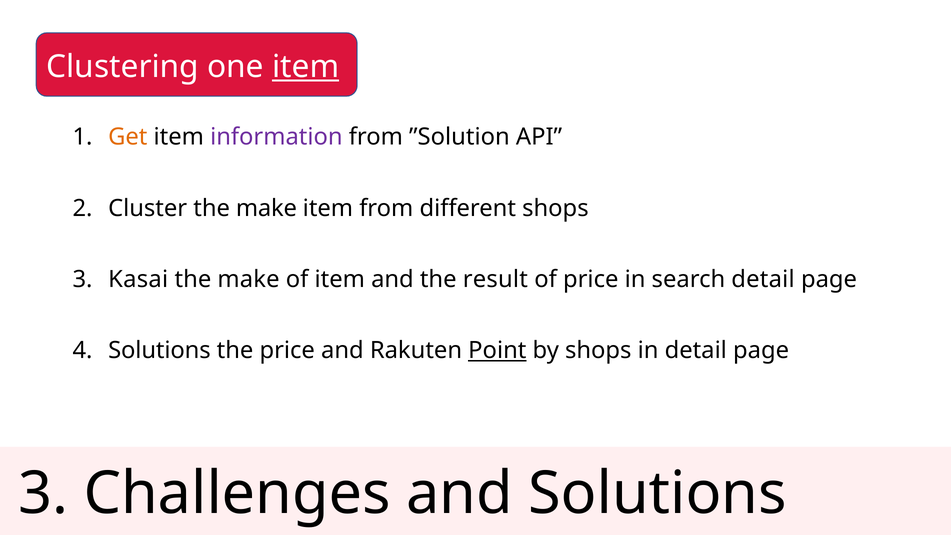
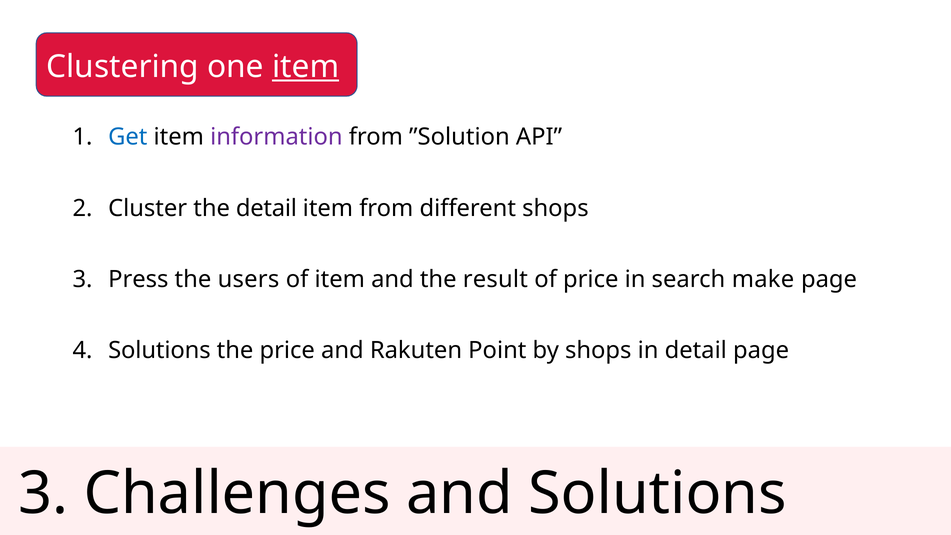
Get colour: orange -> blue
Cluster the make: make -> detail
Kasai: Kasai -> Press
make at (249, 279): make -> users
search detail: detail -> make
Point underline: present -> none
